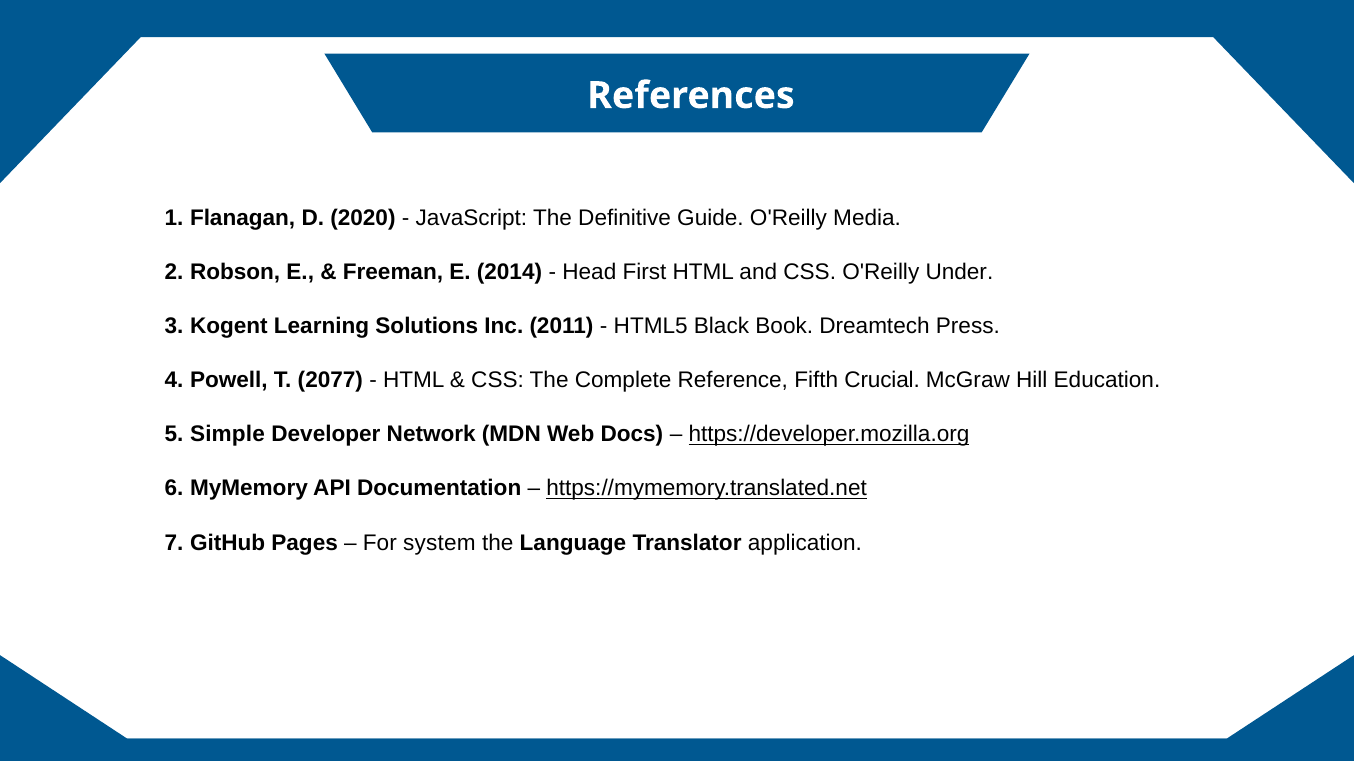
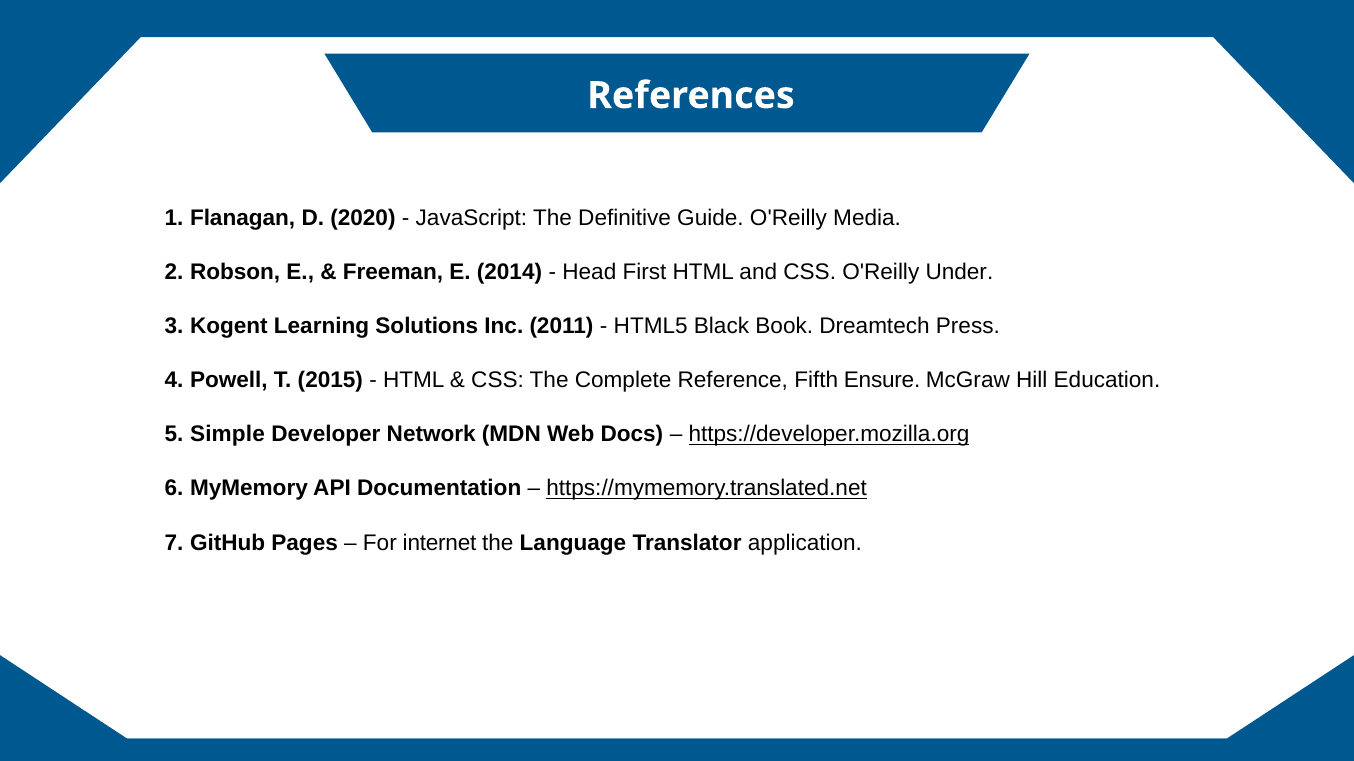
2077: 2077 -> 2015
Crucial: Crucial -> Ensure
system: system -> internet
